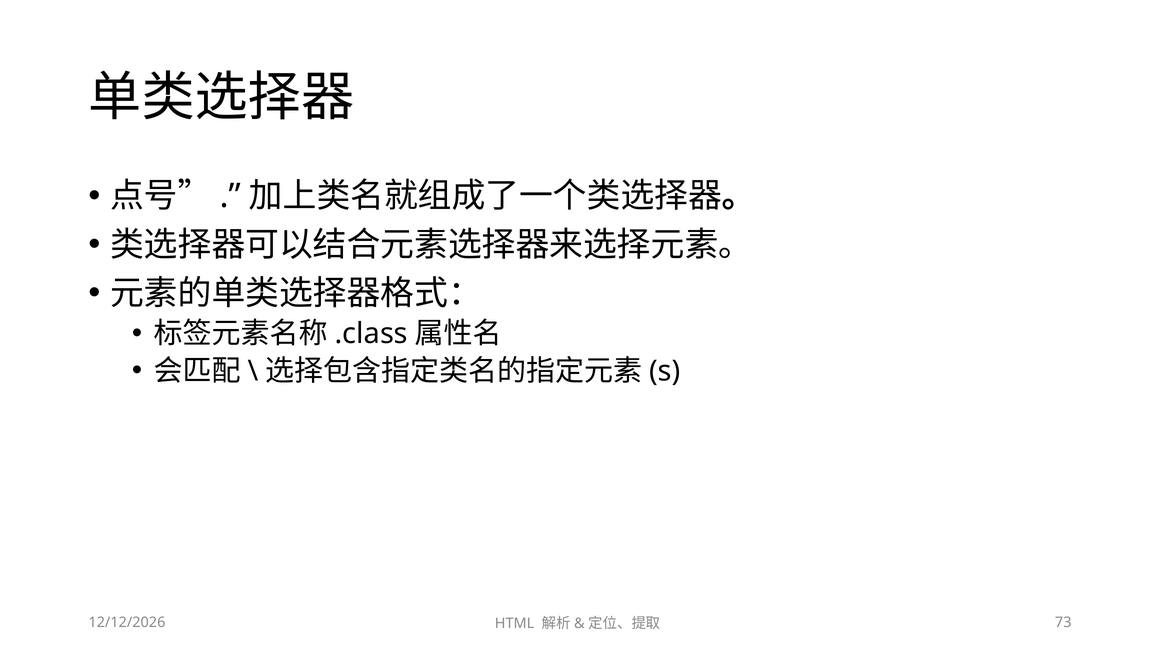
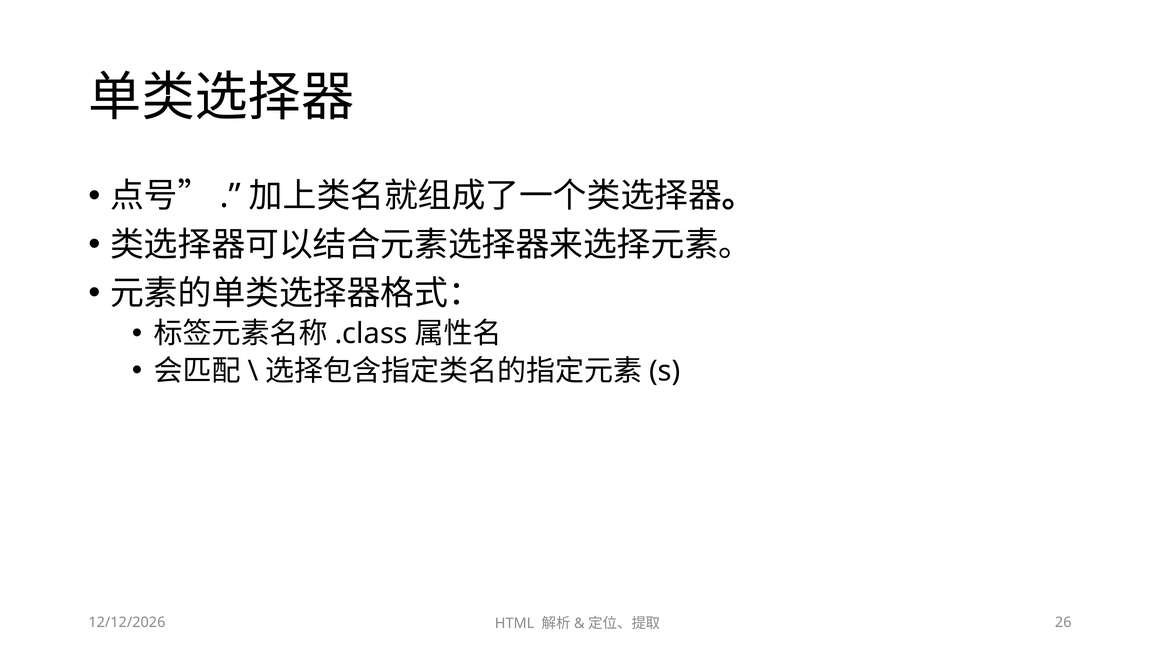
73: 73 -> 26
